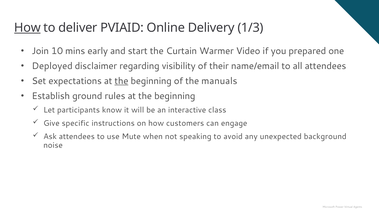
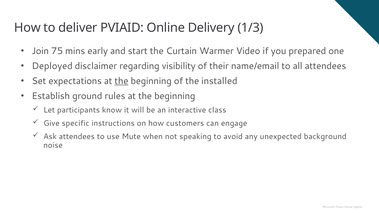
How at (27, 28) underline: present -> none
10: 10 -> 75
manuals: manuals -> installed
